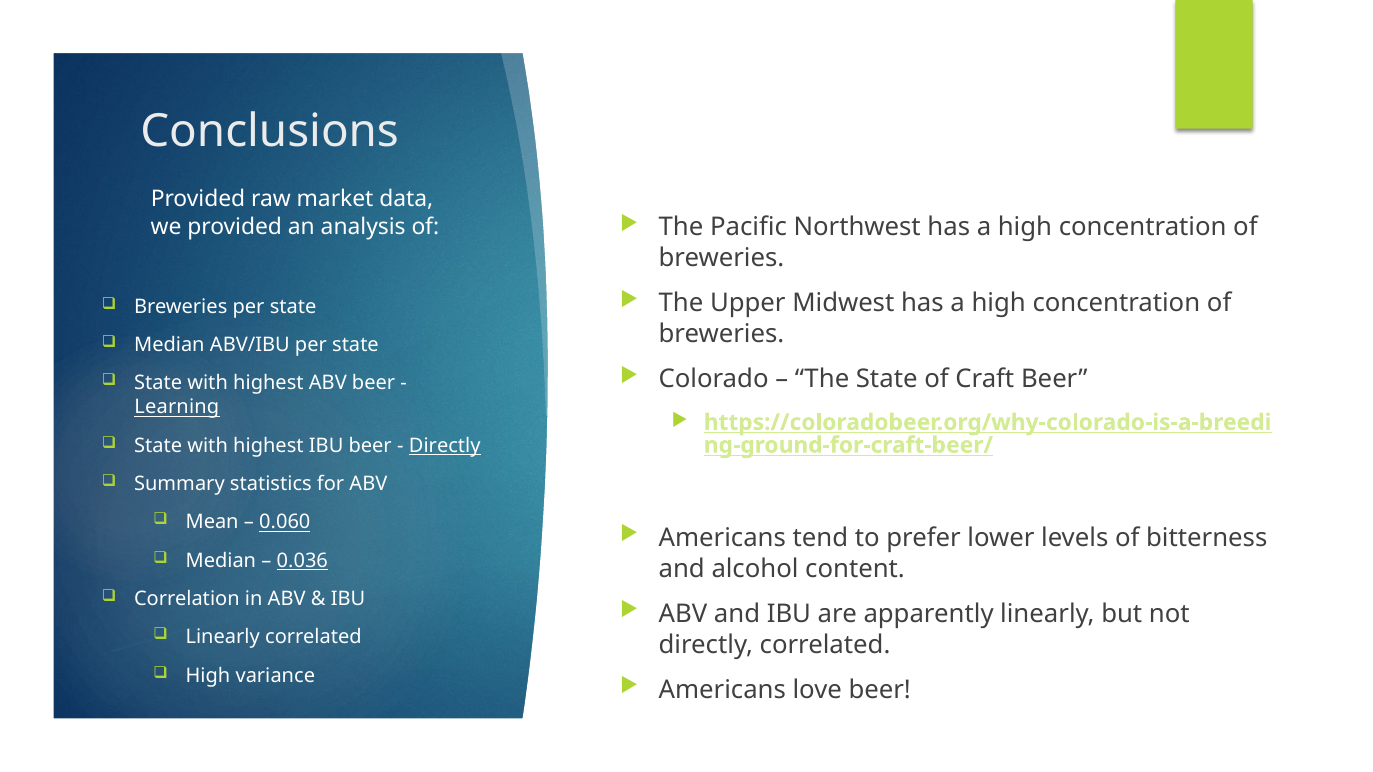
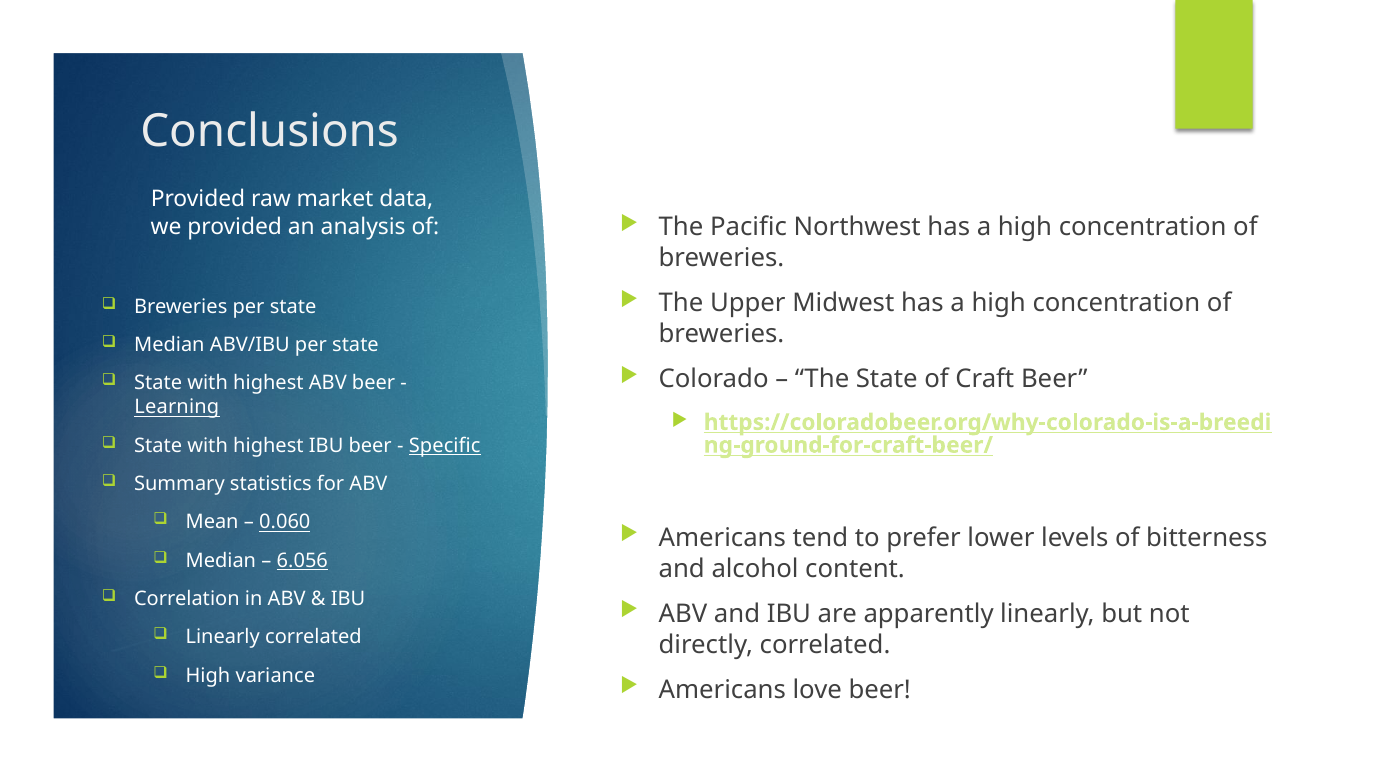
Directly at (445, 446): Directly -> Specific
0.036: 0.036 -> 6.056
